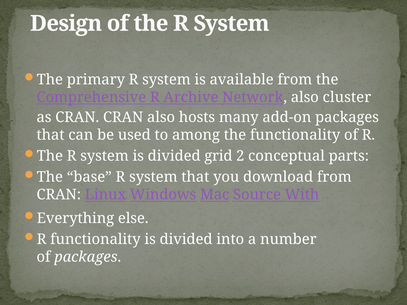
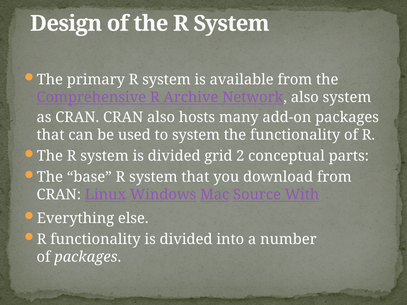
also cluster: cluster -> system
to among: among -> system
